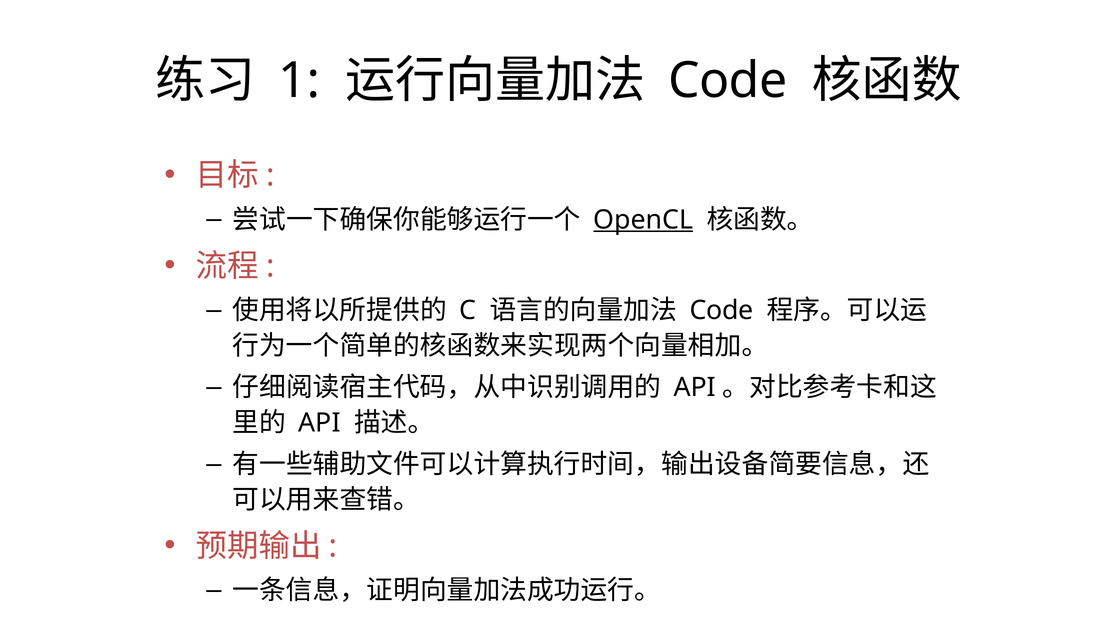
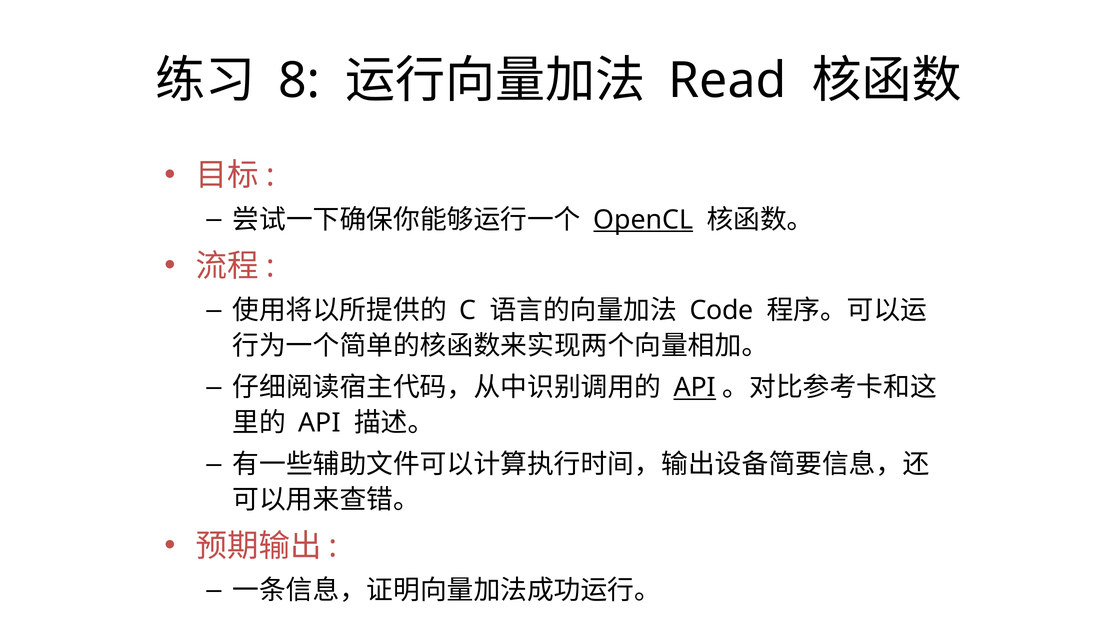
1: 1 -> 8
Code at (728, 81): Code -> Read
API at (695, 388) underline: none -> present
